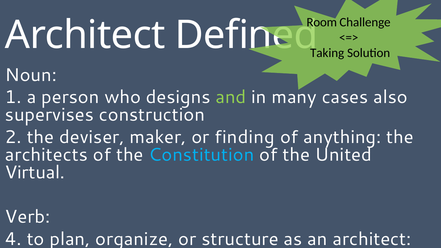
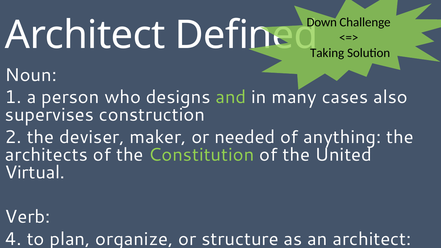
Room: Room -> Down
finding: finding -> needed
Constitution colour: light blue -> light green
